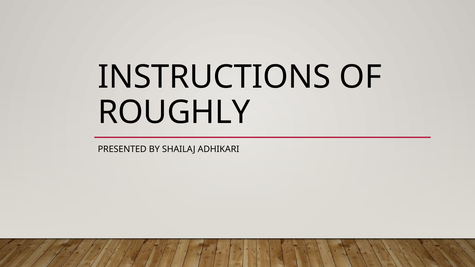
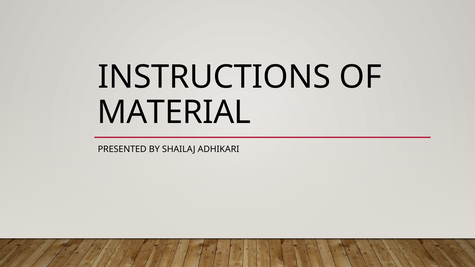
ROUGHLY: ROUGHLY -> MATERIAL
